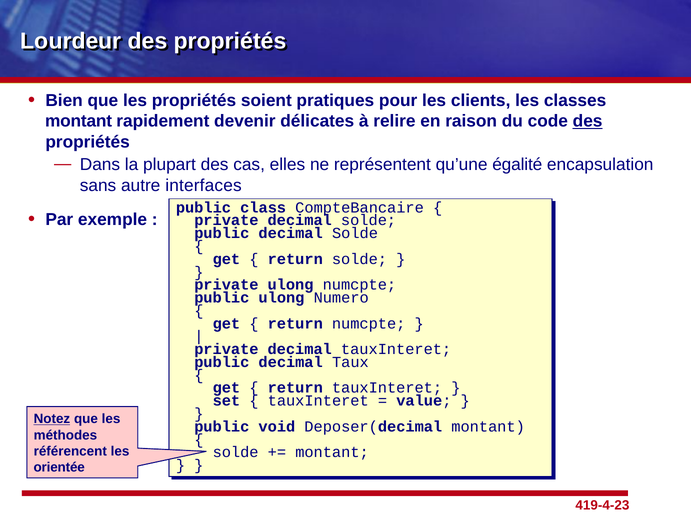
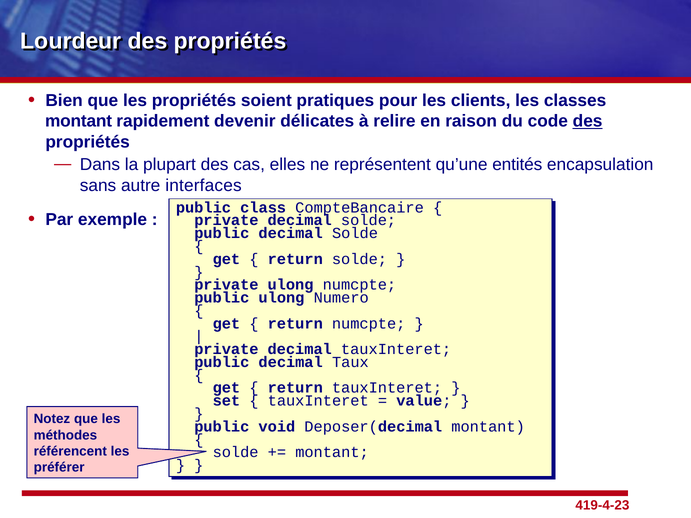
égalité: égalité -> entités
Notez underline: present -> none
orientée: orientée -> préférer
